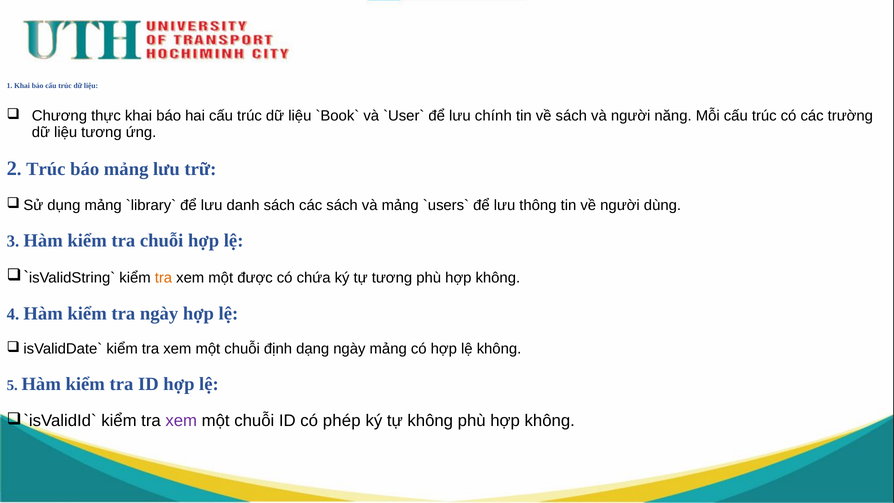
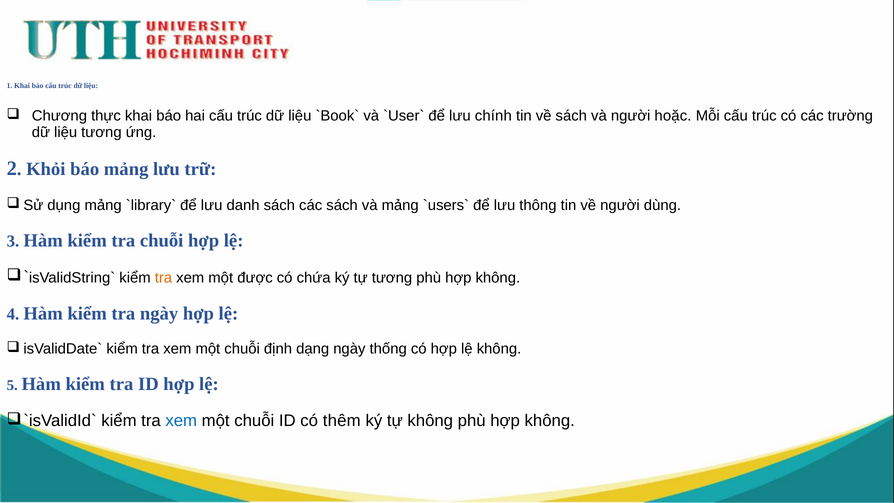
năng: năng -> hoặc
2 Trúc: Trúc -> Khỏi
ngày mảng: mảng -> thống
xem at (181, 421) colour: purple -> blue
phép: phép -> thêm
